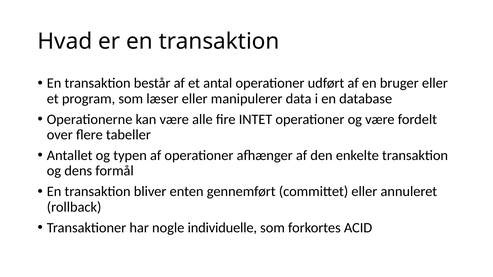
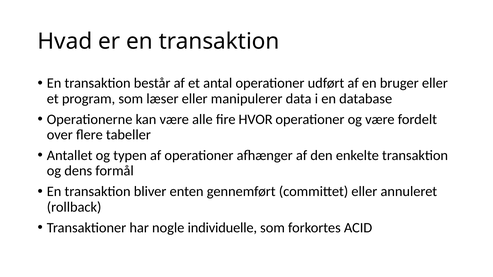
INTET: INTET -> HVOR
